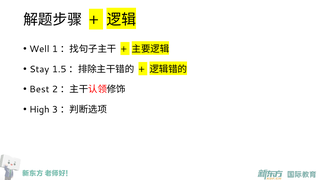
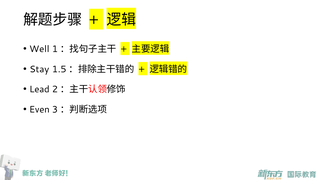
Best: Best -> Lead
High: High -> Even
